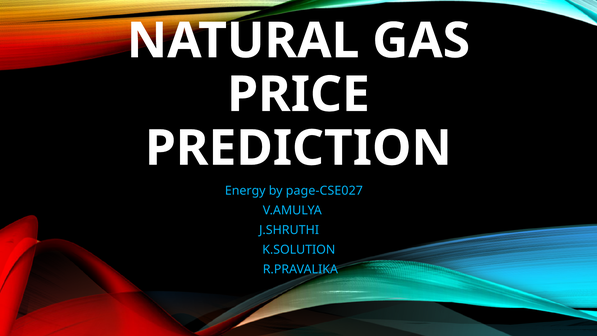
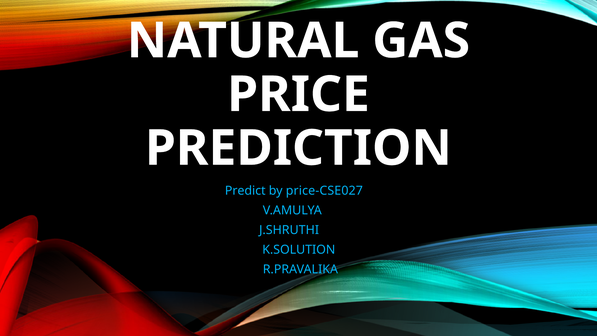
Energy: Energy -> Predict
page-CSE027: page-CSE027 -> price-CSE027
